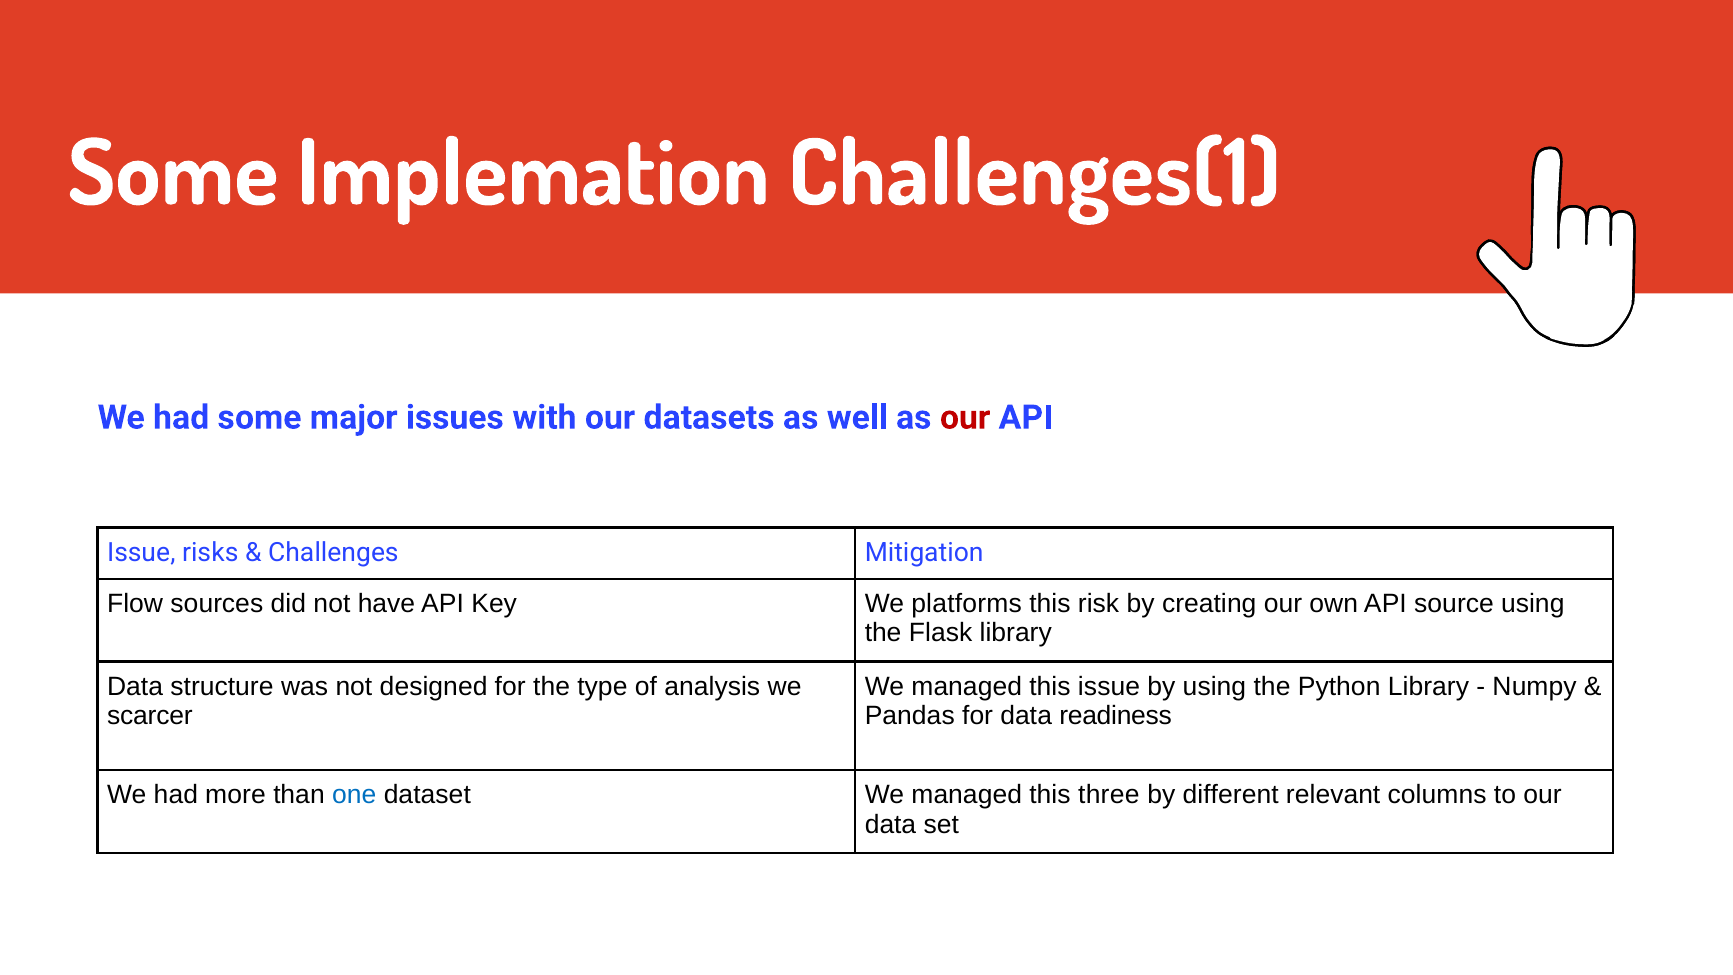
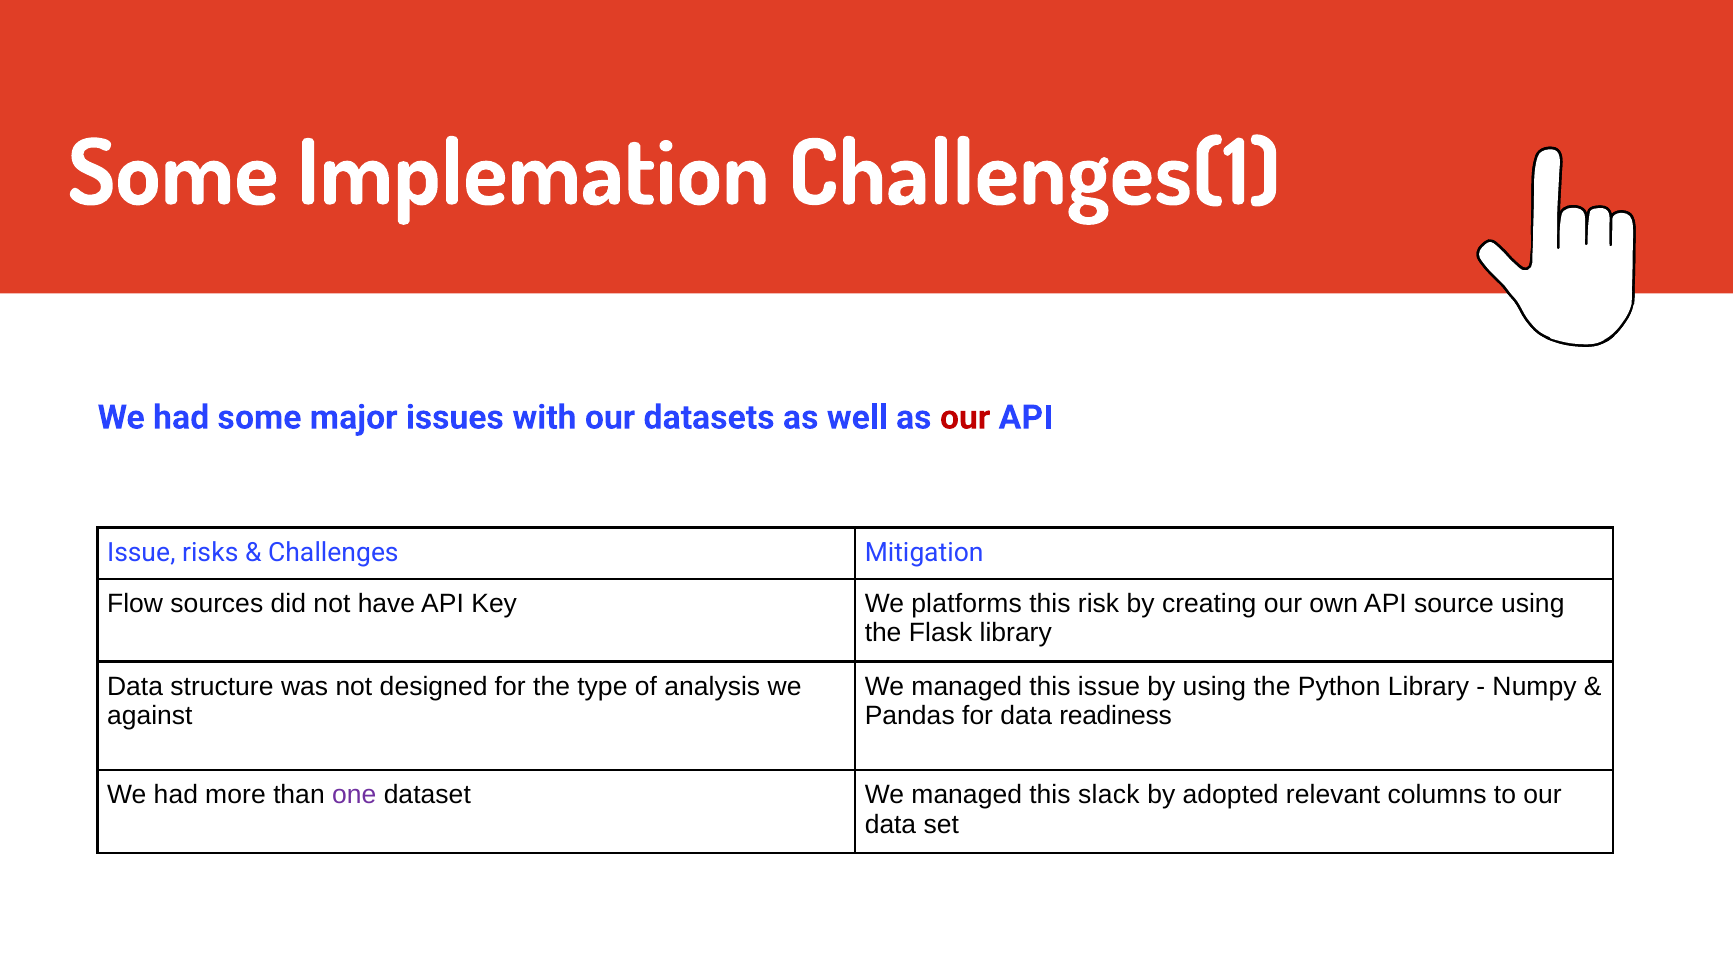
scarcer: scarcer -> against
one colour: blue -> purple
three: three -> slack
different: different -> adopted
